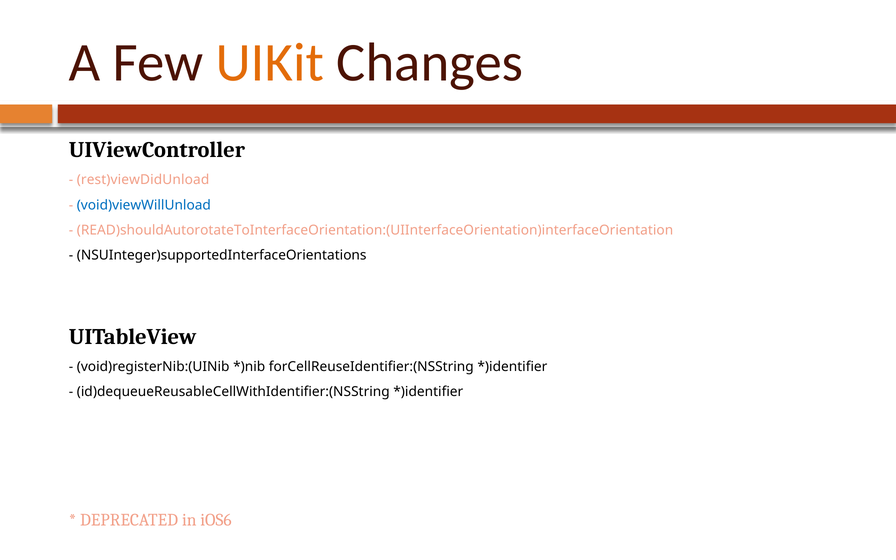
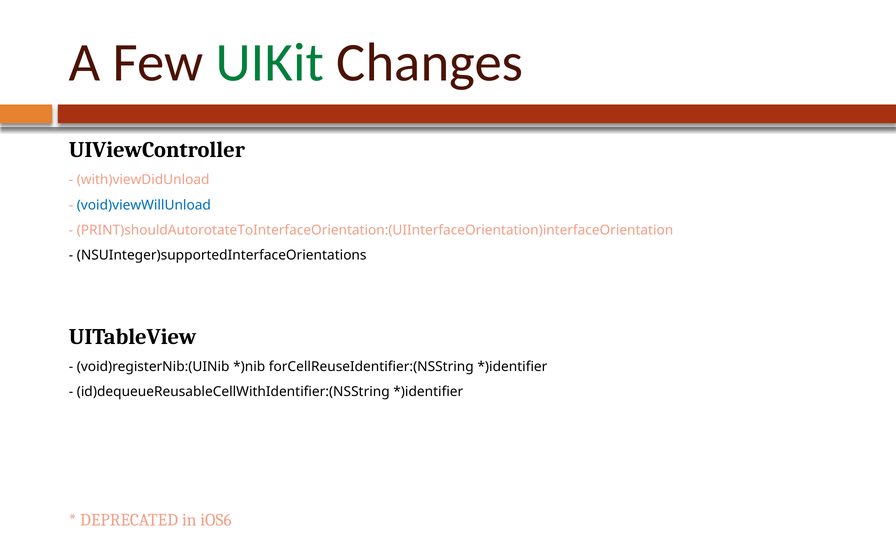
UIKit colour: orange -> green
rest)viewDidUnload: rest)viewDidUnload -> with)viewDidUnload
READ)shouldAutorotateToInterfaceOrientation:(UIInterfaceOrientation)interfaceOrientation: READ)shouldAutorotateToInterfaceOrientation:(UIInterfaceOrientation)interfaceOrientation -> PRINT)shouldAutorotateToInterfaceOrientation:(UIInterfaceOrientation)interfaceOrientation
